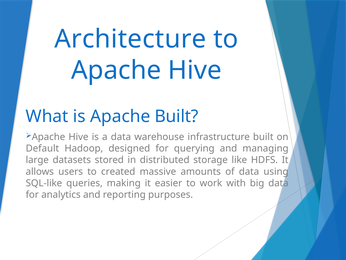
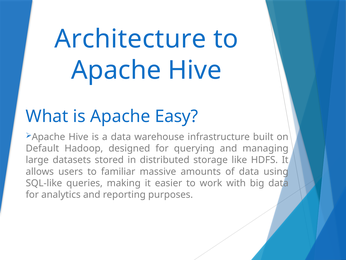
Apache Built: Built -> Easy
created: created -> familiar
